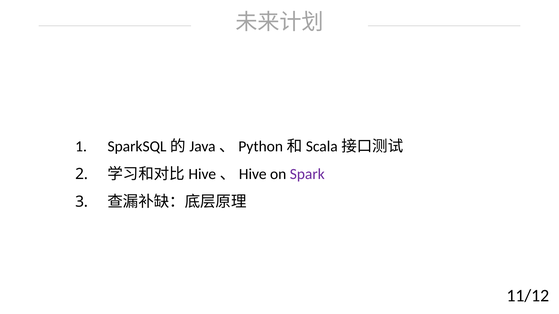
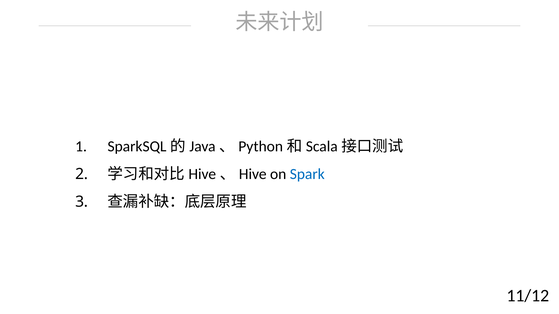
Spark colour: purple -> blue
